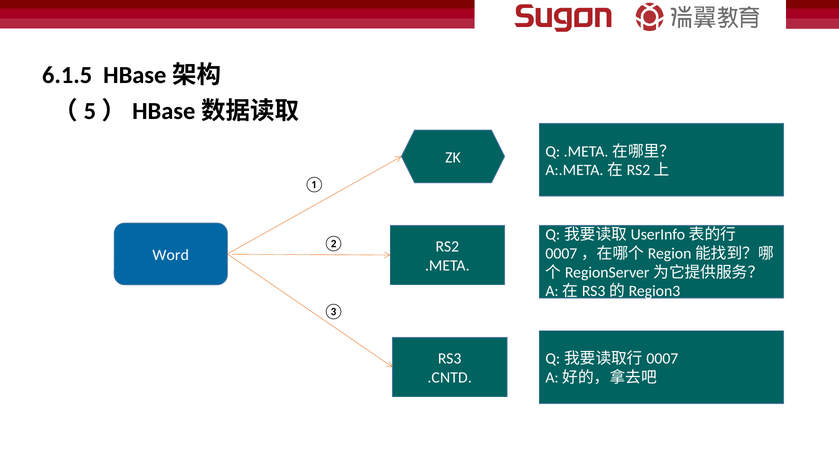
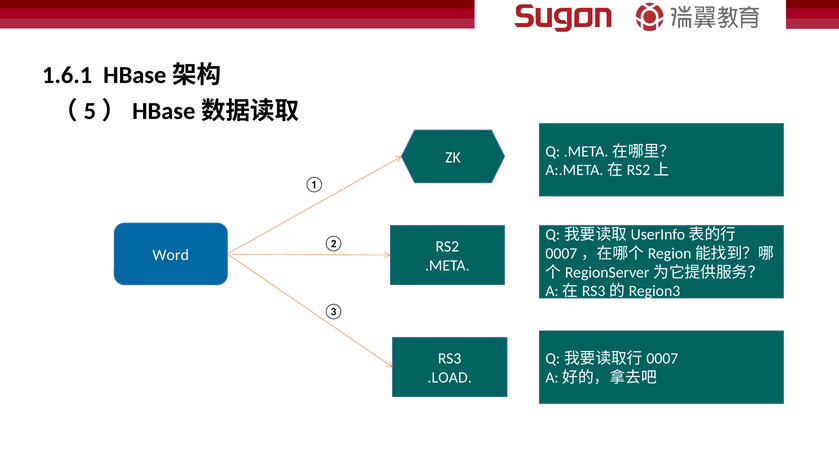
6.1.5: 6.1.5 -> 1.6.1
.CNTD: .CNTD -> .LOAD
